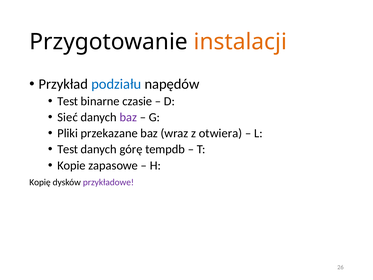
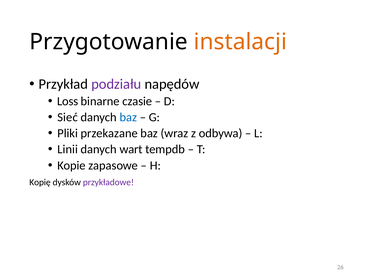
podziału colour: blue -> purple
Test at (68, 101): Test -> Loss
baz at (128, 117) colour: purple -> blue
otwiera: otwiera -> odbywa
Test at (68, 149): Test -> Linii
górę: górę -> wart
